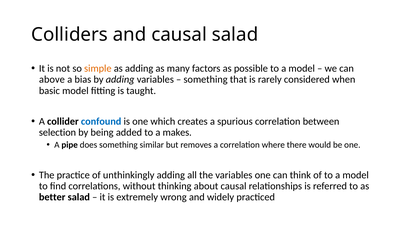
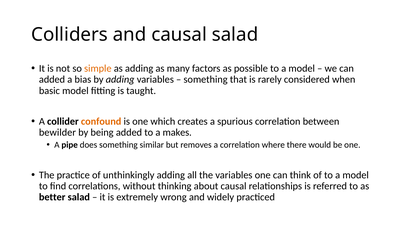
above at (52, 79): above -> added
confound colour: blue -> orange
selection: selection -> bewilder
